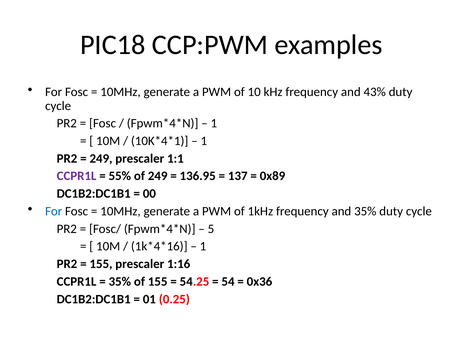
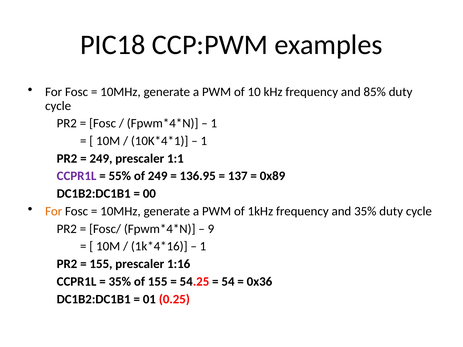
43%: 43% -> 85%
For at (54, 211) colour: blue -> orange
5: 5 -> 9
